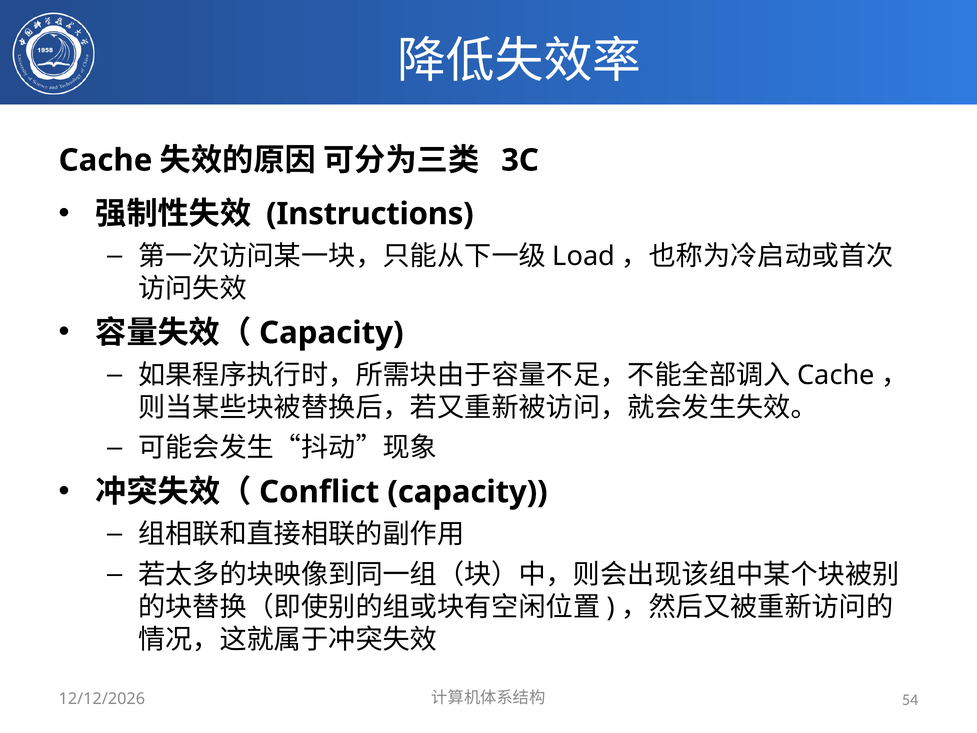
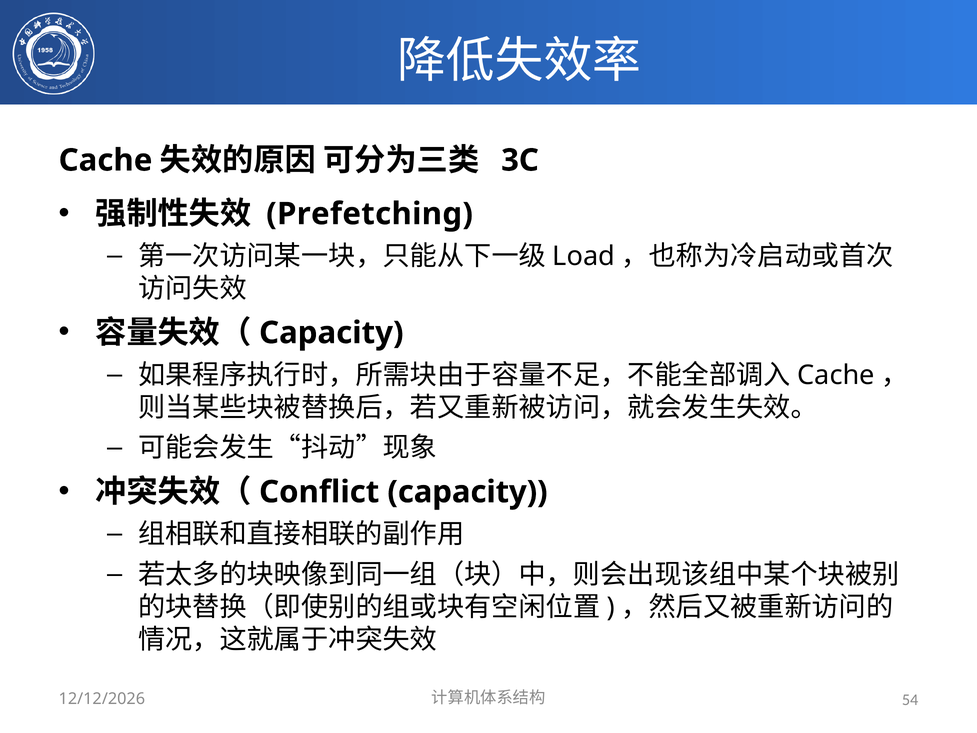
Instructions: Instructions -> Prefetching
